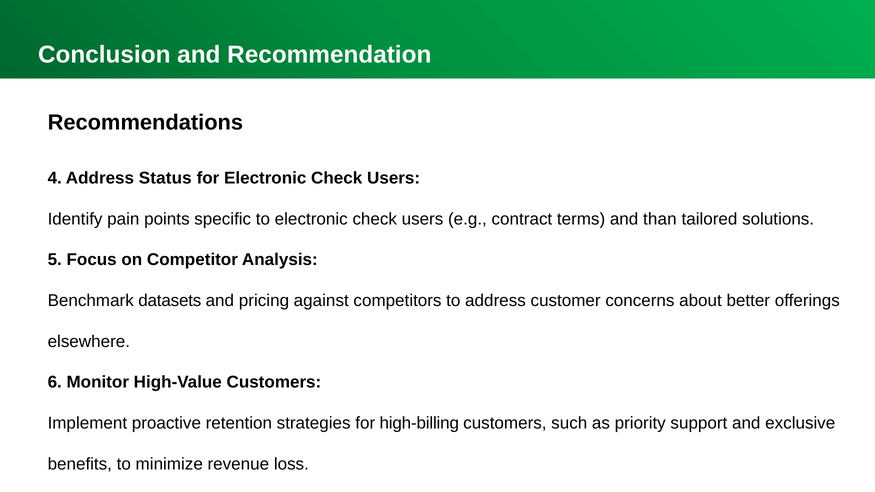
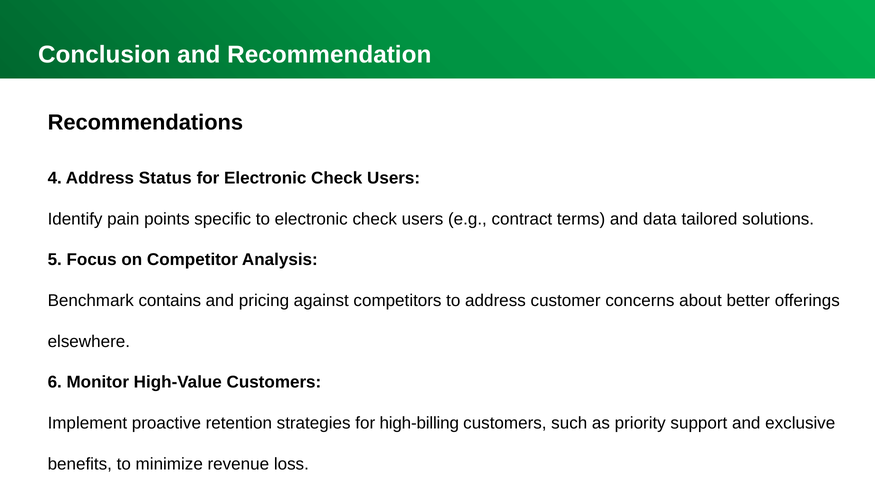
than: than -> data
datasets: datasets -> contains
